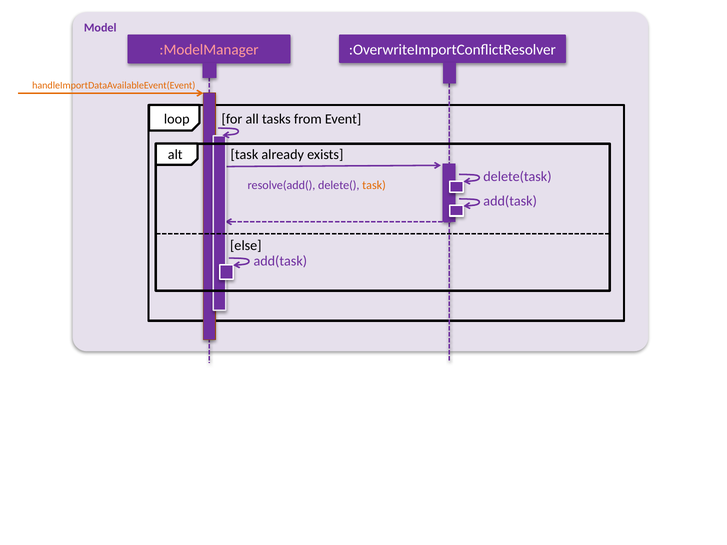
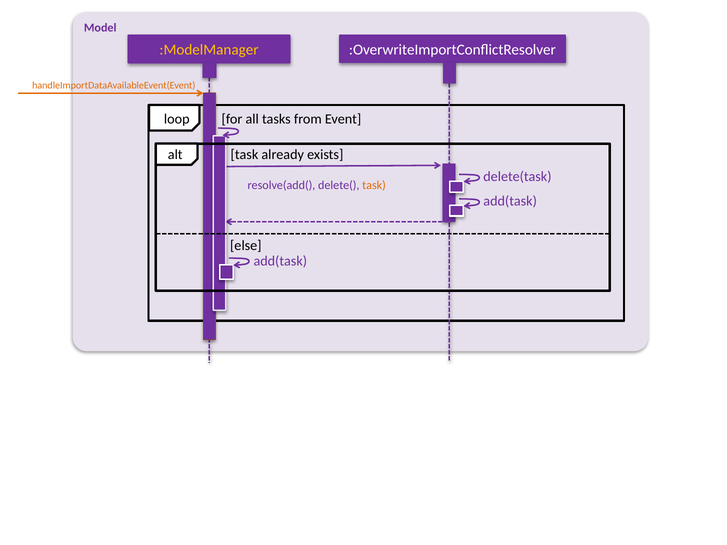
:ModelManager colour: pink -> yellow
